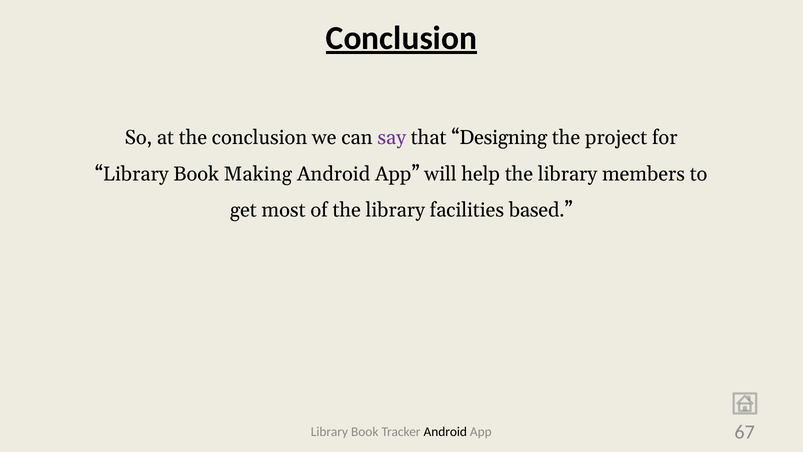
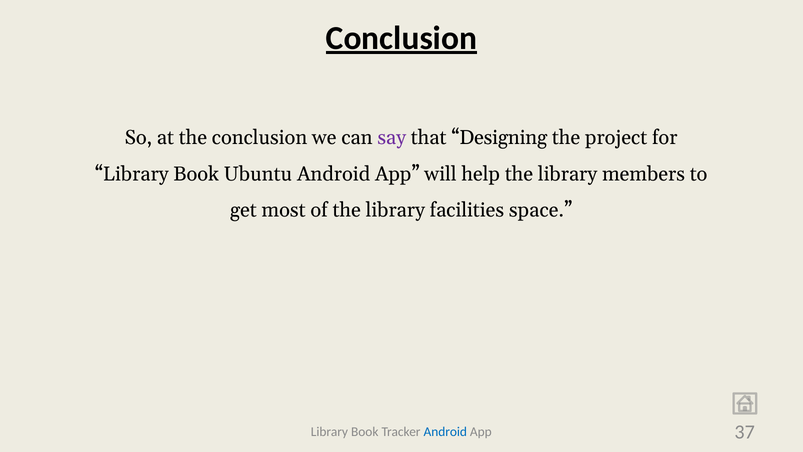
Making: Making -> Ubuntu
based: based -> space
Android at (445, 431) colour: black -> blue
67: 67 -> 37
